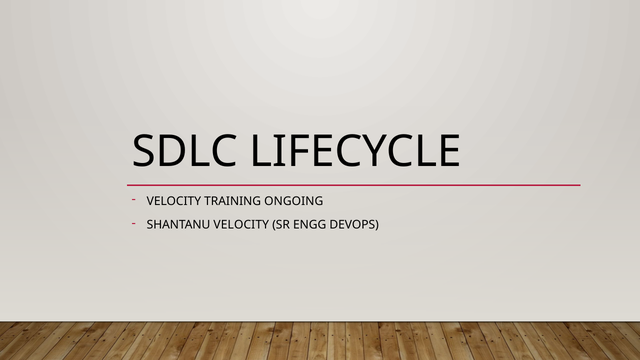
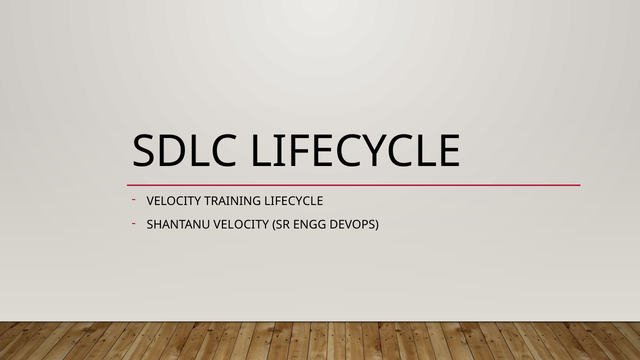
TRAINING ONGOING: ONGOING -> LIFECYCLE
